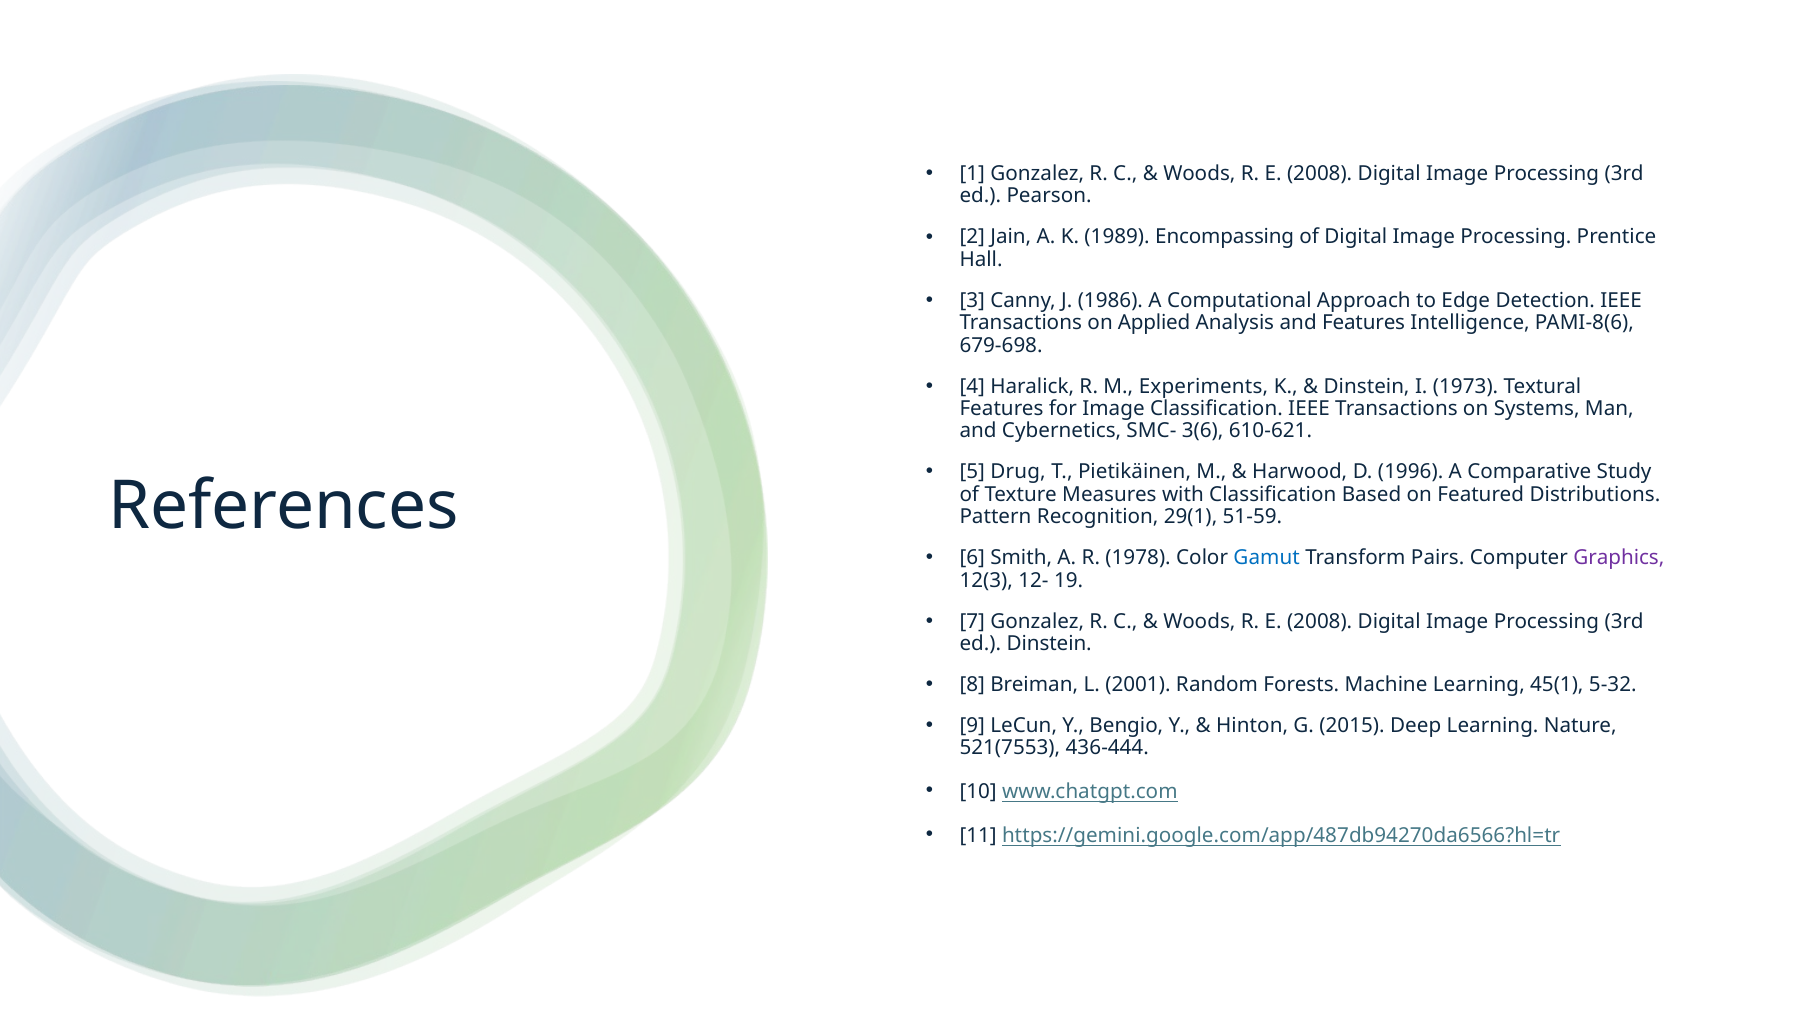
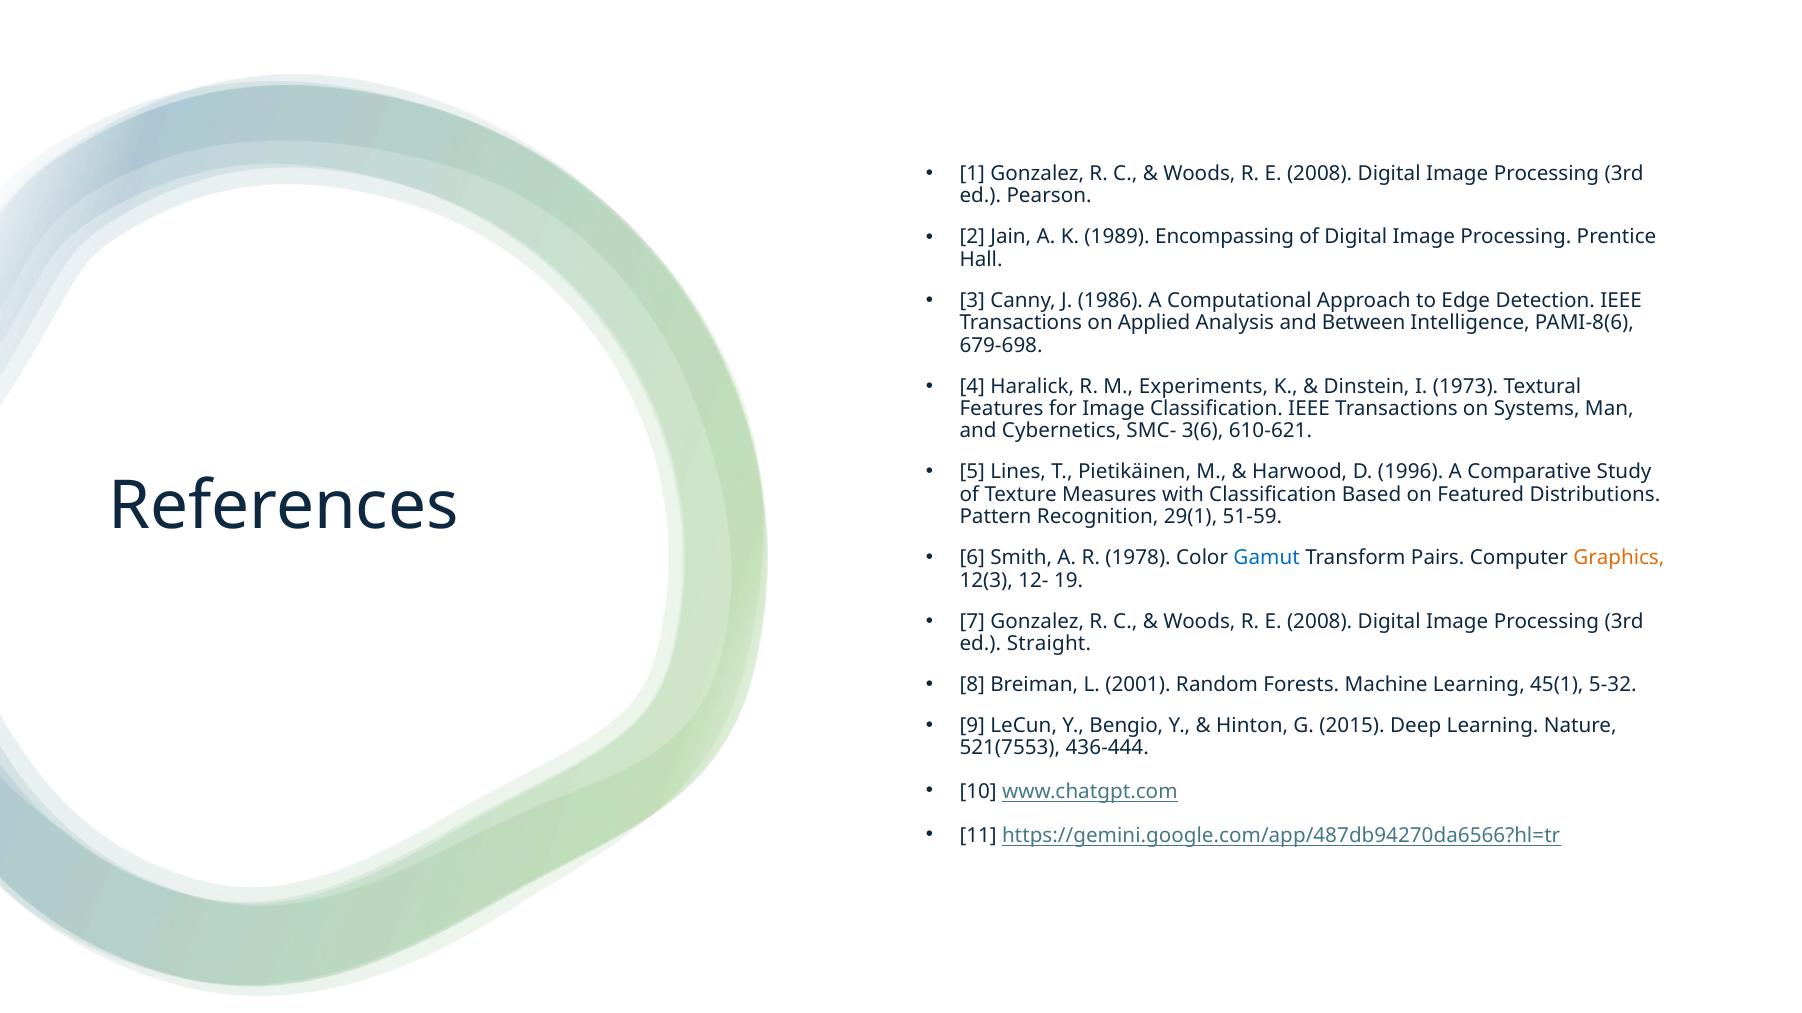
and Features: Features -> Between
Drug: Drug -> Lines
Graphics colour: purple -> orange
ed Dinstein: Dinstein -> Straight
